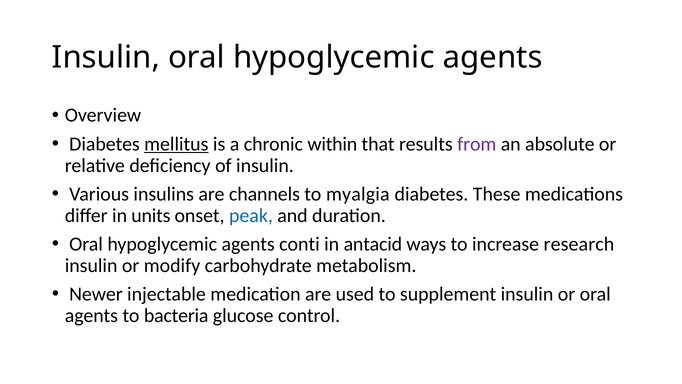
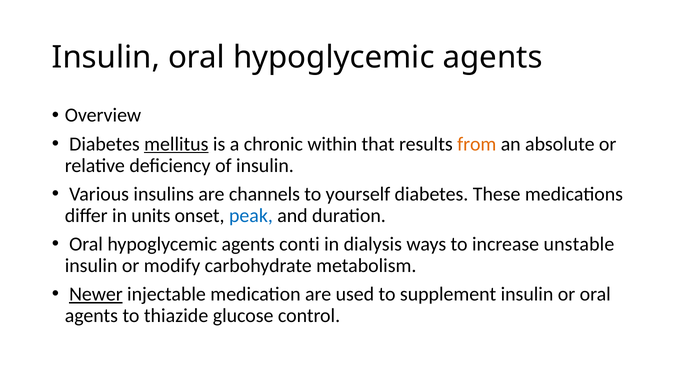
from colour: purple -> orange
myalgia: myalgia -> yourself
antacid: antacid -> dialysis
research: research -> unstable
Newer underline: none -> present
bacteria: bacteria -> thiazide
